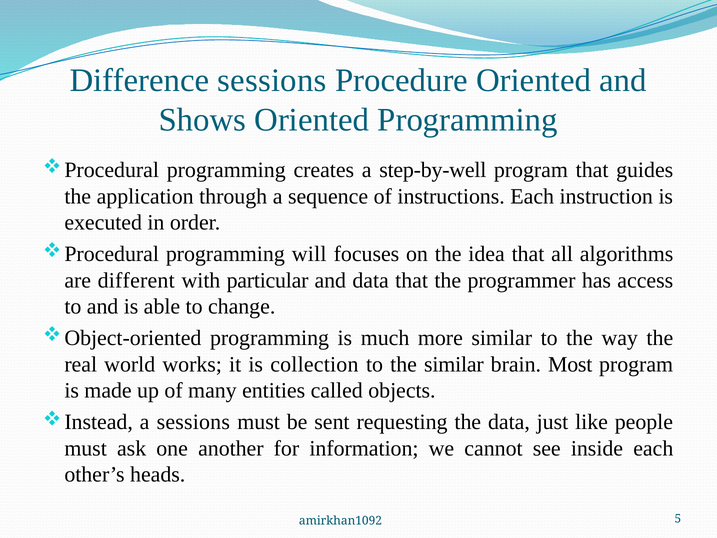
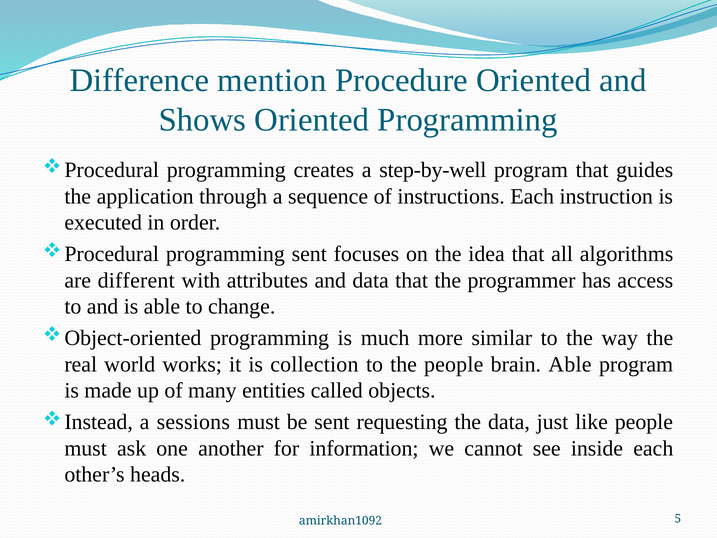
Difference sessions: sessions -> mention
programming will: will -> sent
particular: particular -> attributes
the similar: similar -> people
brain Most: Most -> Able
